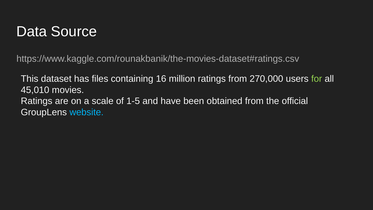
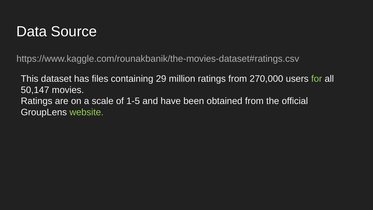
16: 16 -> 29
45,010: 45,010 -> 50,147
website colour: light blue -> light green
